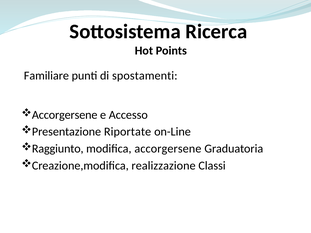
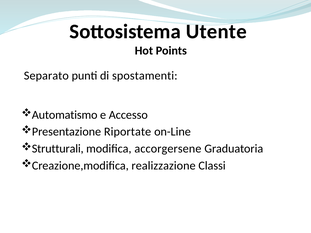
Ricerca: Ricerca -> Utente
Familiare: Familiare -> Separato
Accorgersene at (65, 115): Accorgersene -> Automatismo
Raggiunto: Raggiunto -> Strutturali
